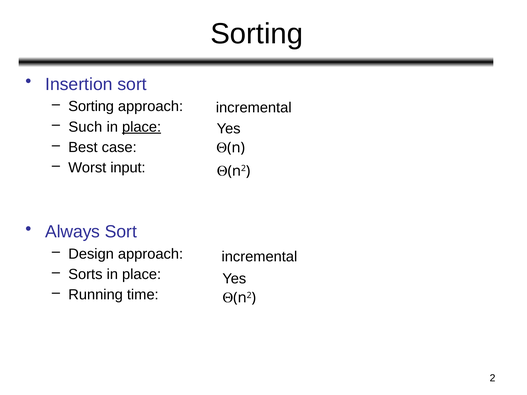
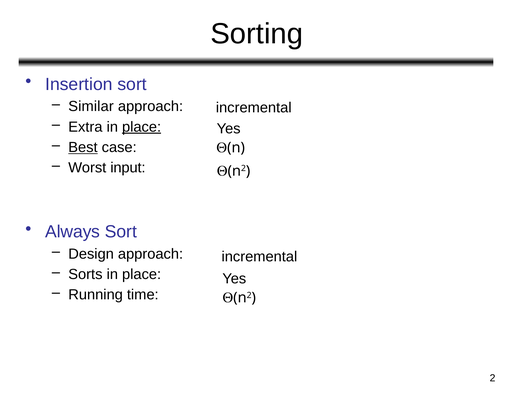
Sorting at (91, 106): Sorting -> Similar
Such: Such -> Extra
Best underline: none -> present
